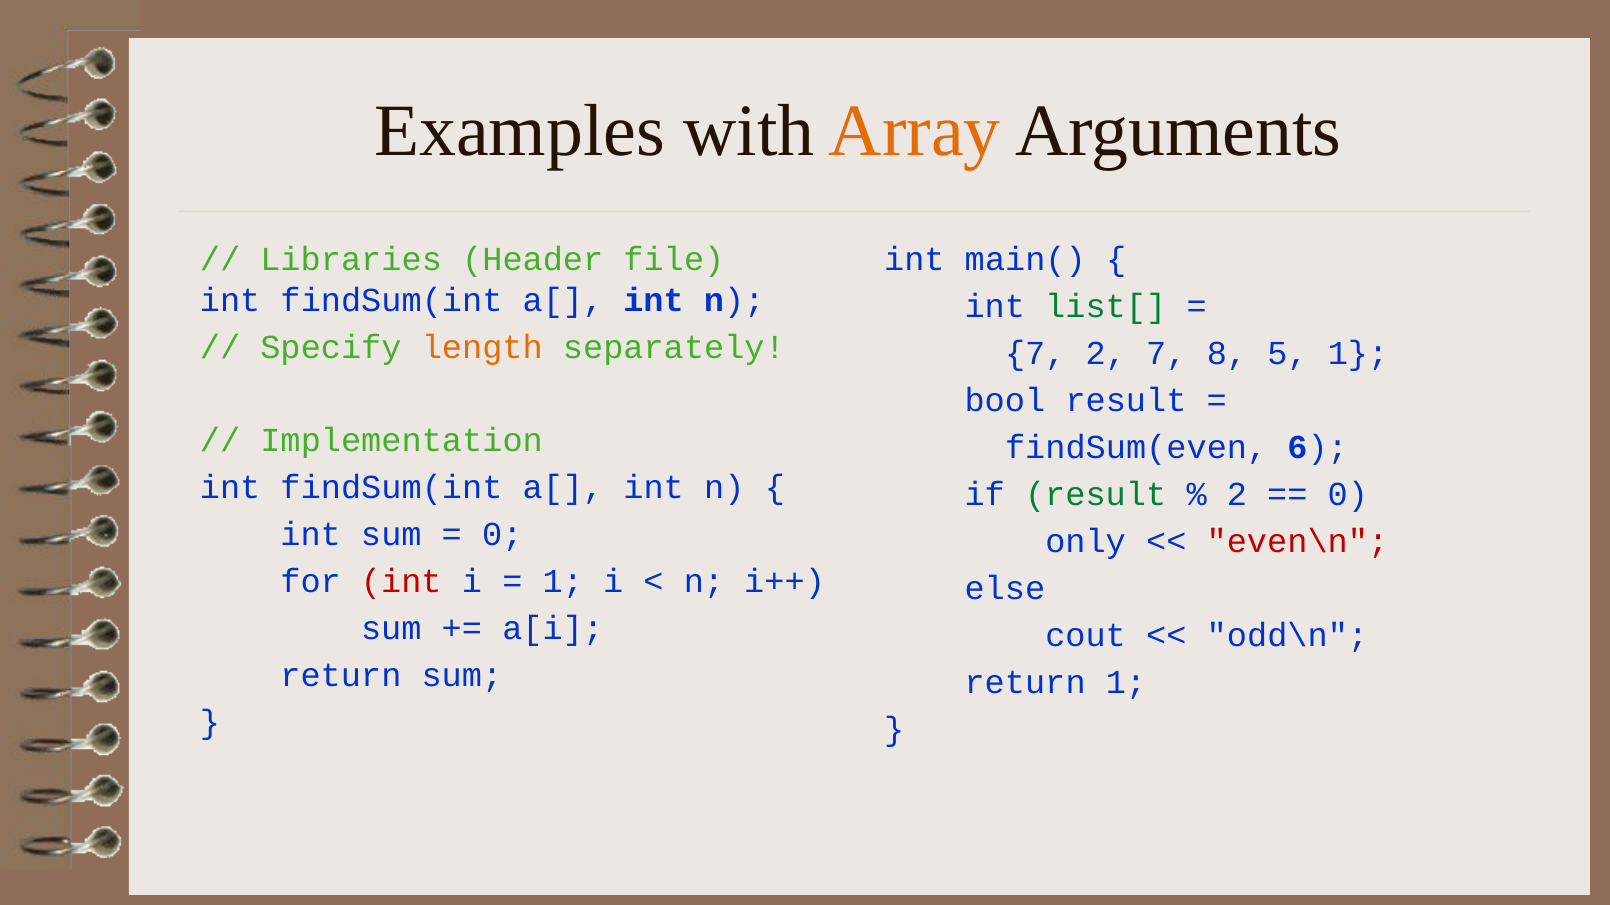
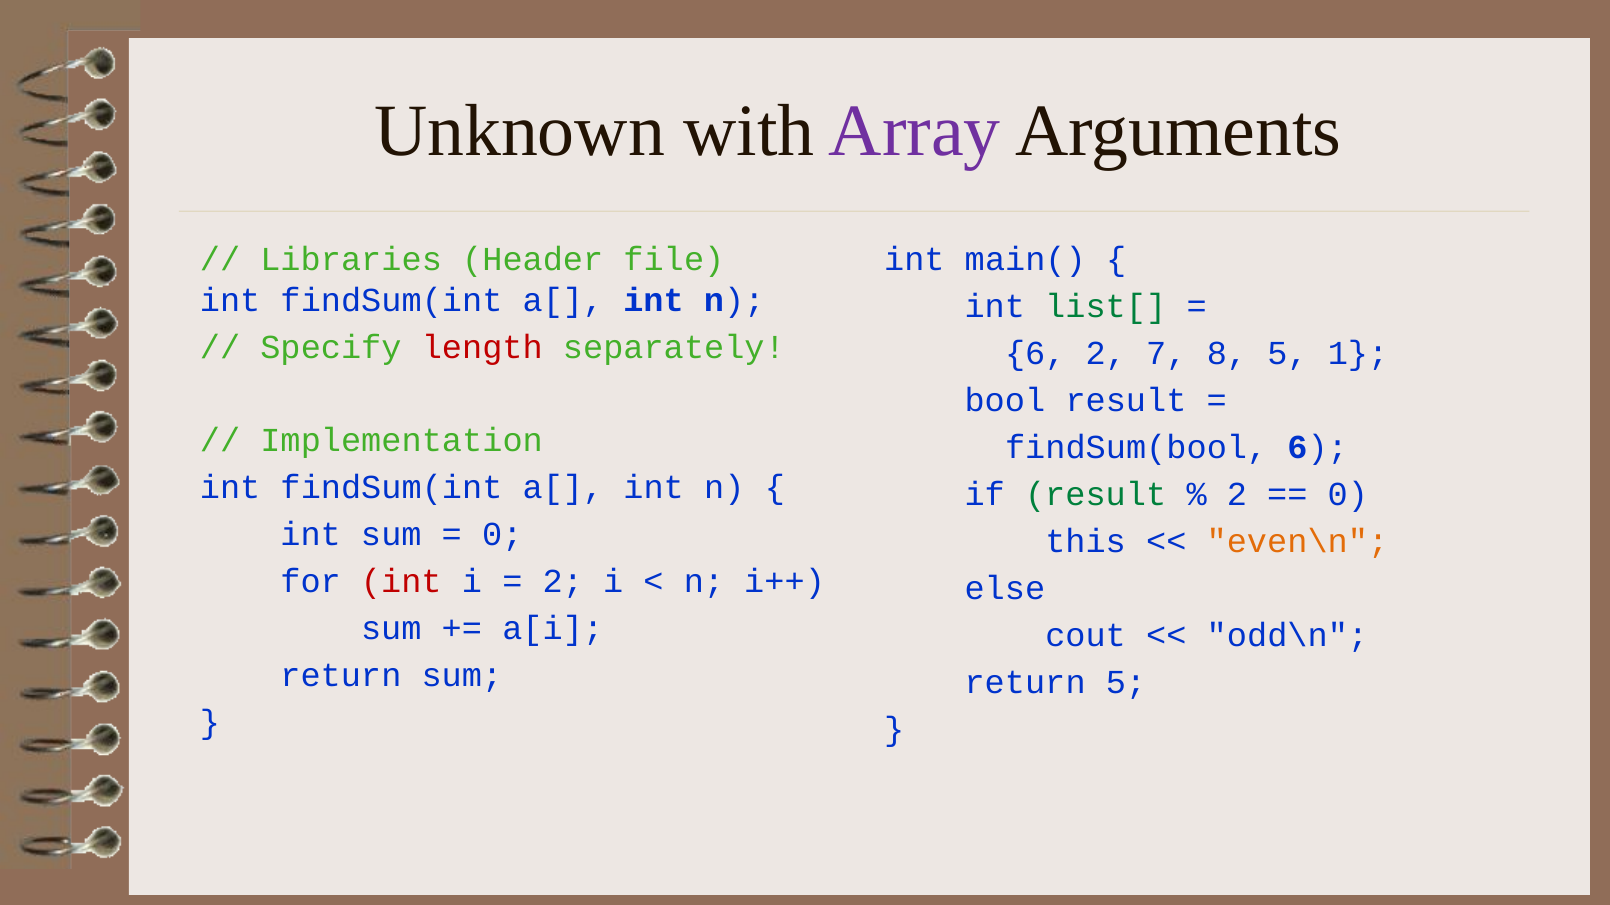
Examples: Examples -> Unknown
Array colour: orange -> purple
length colour: orange -> red
7 at (1035, 354): 7 -> 6
findSum(even: findSum(even -> findSum(bool
only: only -> this
even\n colour: red -> orange
1 at (563, 582): 1 -> 2
return 1: 1 -> 5
